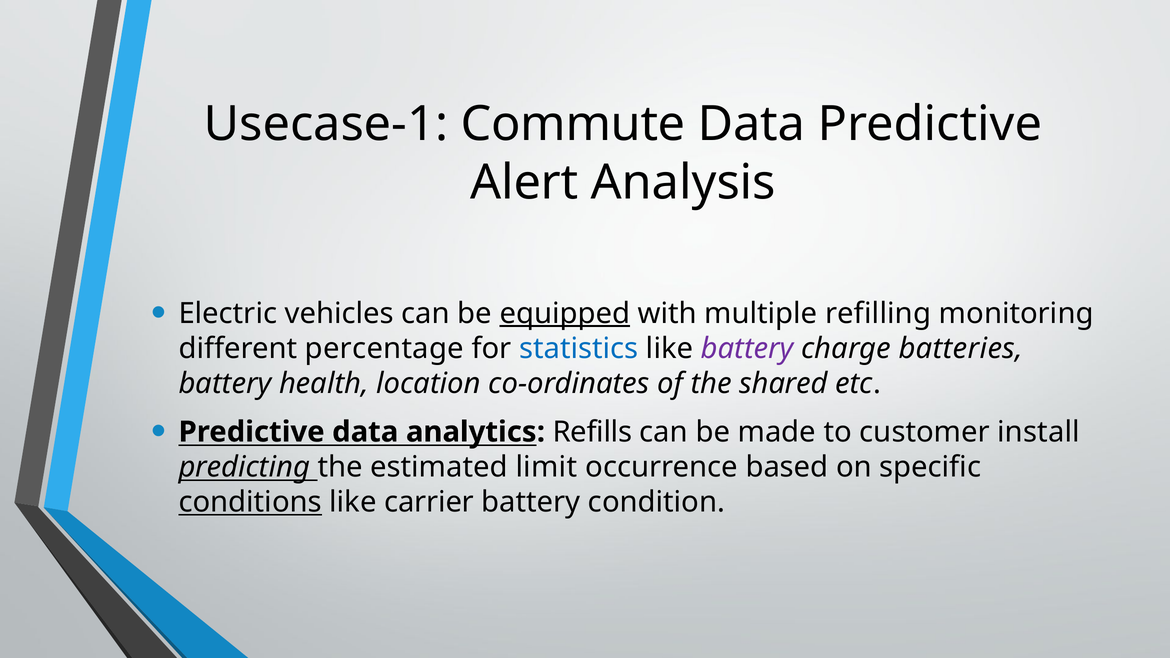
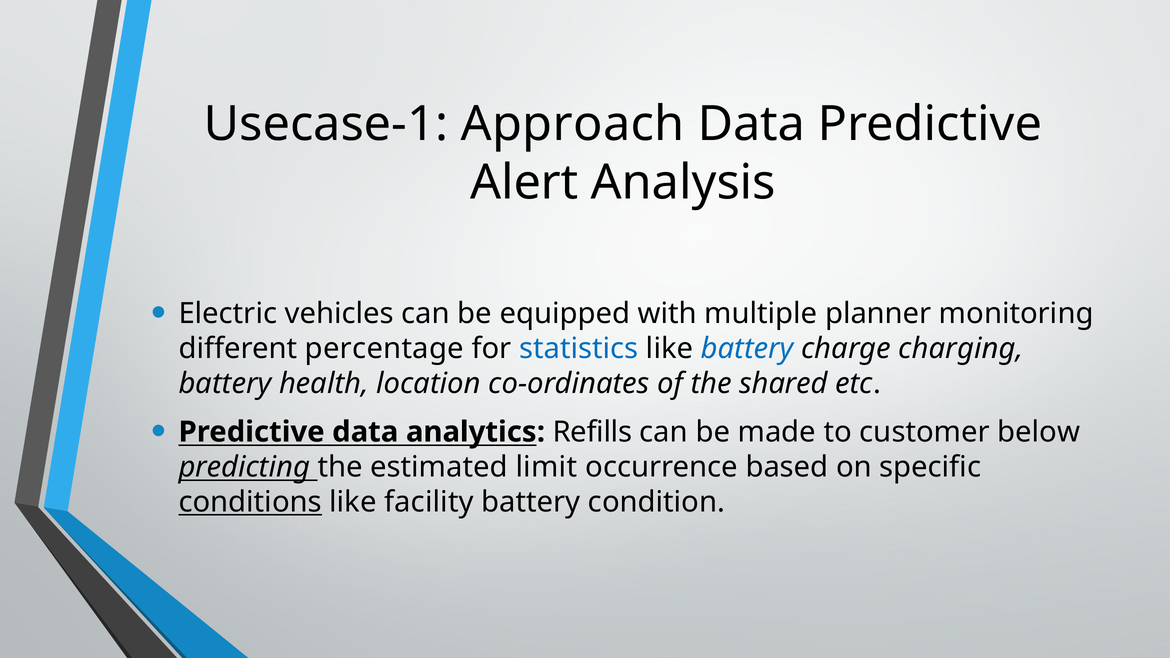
Commute: Commute -> Approach
equipped underline: present -> none
refilling: refilling -> planner
battery at (747, 349) colour: purple -> blue
batteries: batteries -> charging
install: install -> below
carrier: carrier -> facility
